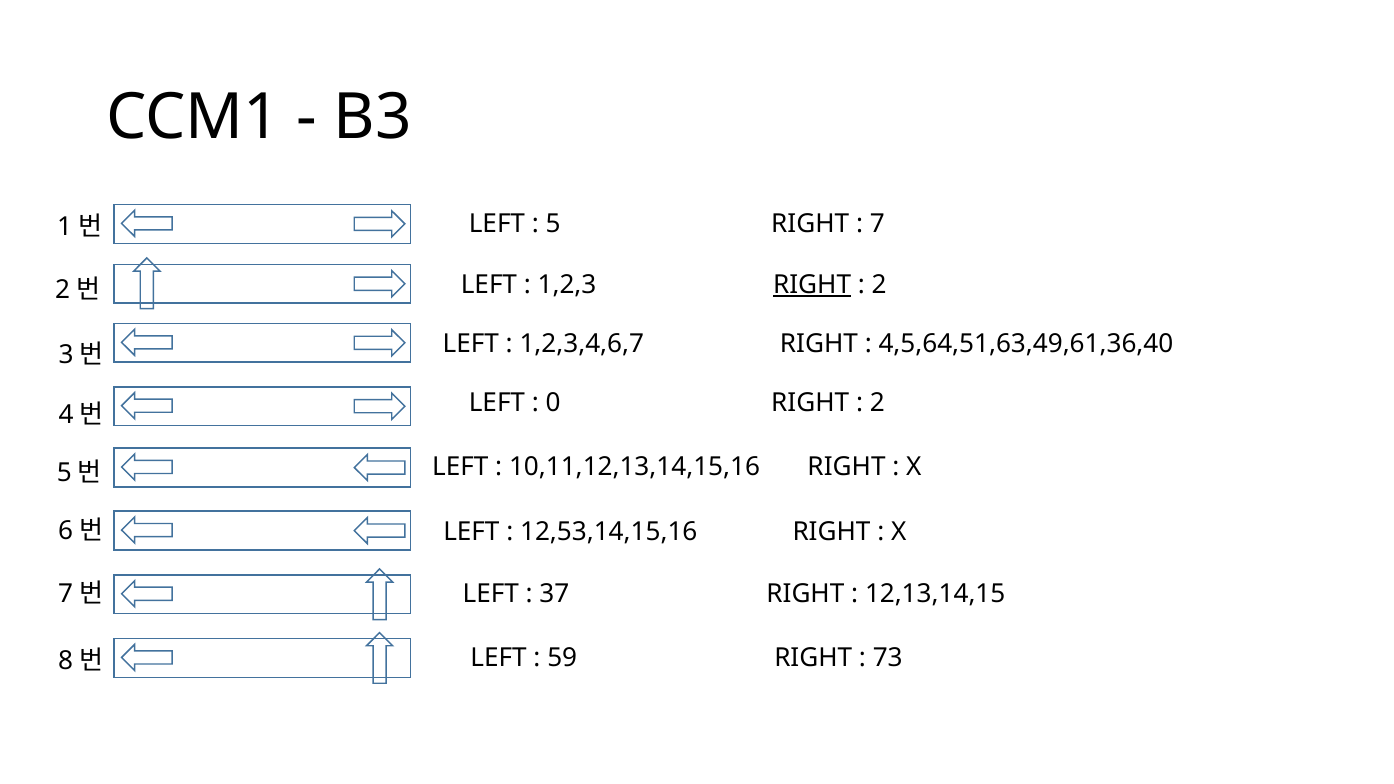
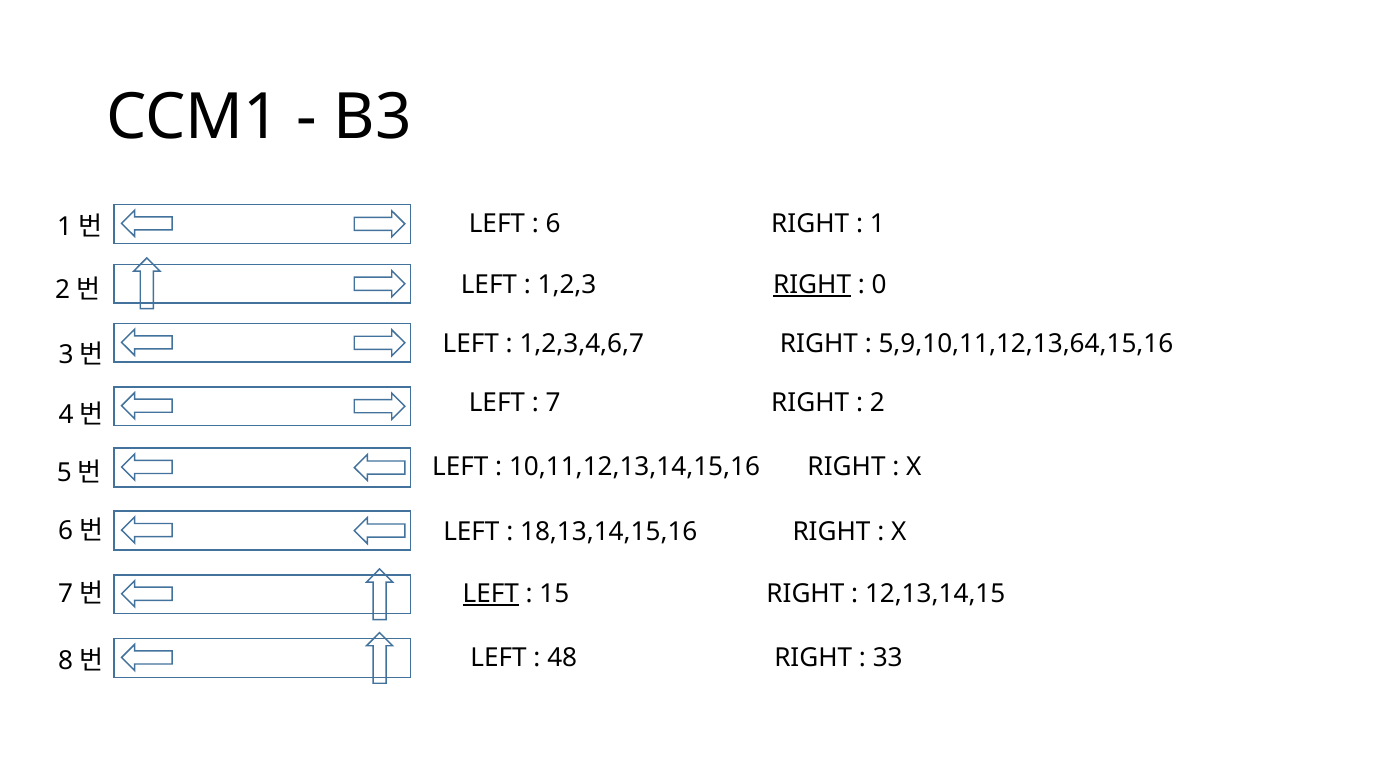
5: 5 -> 6
7: 7 -> 1
2 at (879, 285): 2 -> 0
4,5,64,51,63,49,61,36,40: 4,5,64,51,63,49,61,36,40 -> 5,9,10,11,12,13,64,15,16
0: 0 -> 7
12,53,14,15,16: 12,53,14,15,16 -> 18,13,14,15,16
LEFT at (491, 594) underline: none -> present
37: 37 -> 15
59: 59 -> 48
73: 73 -> 33
